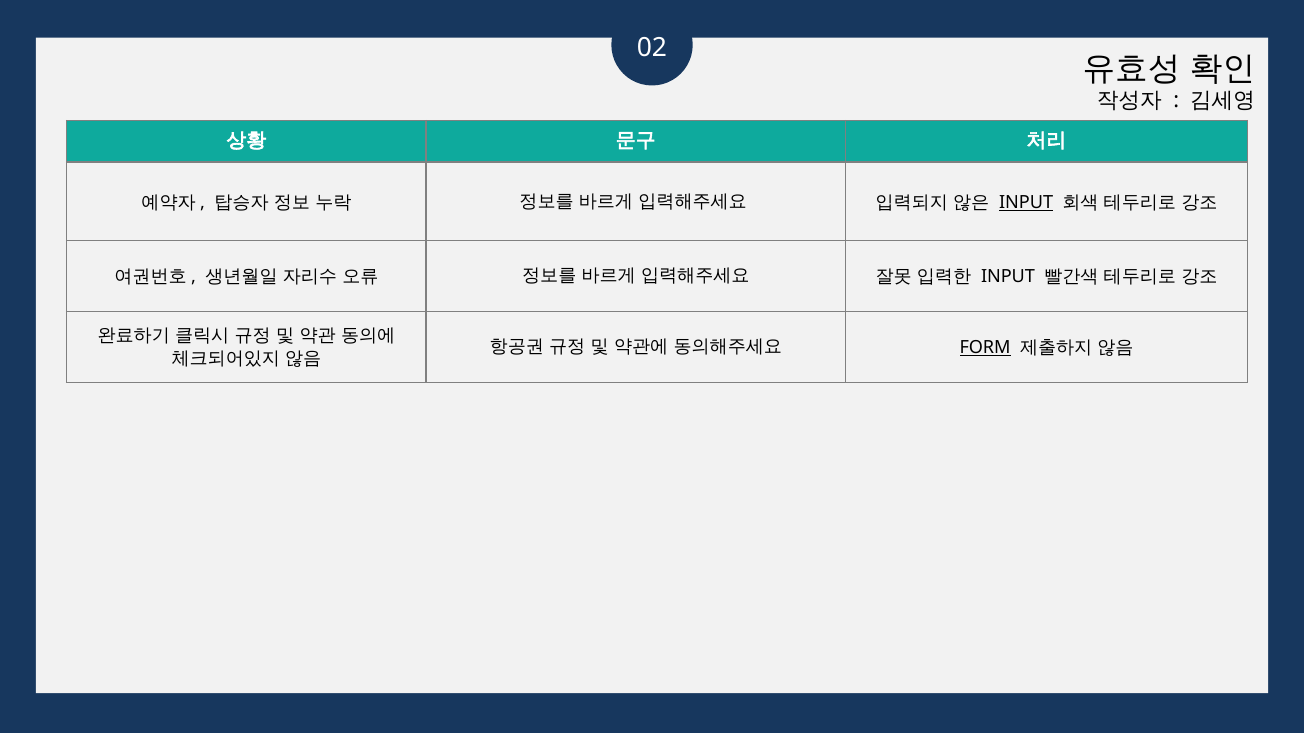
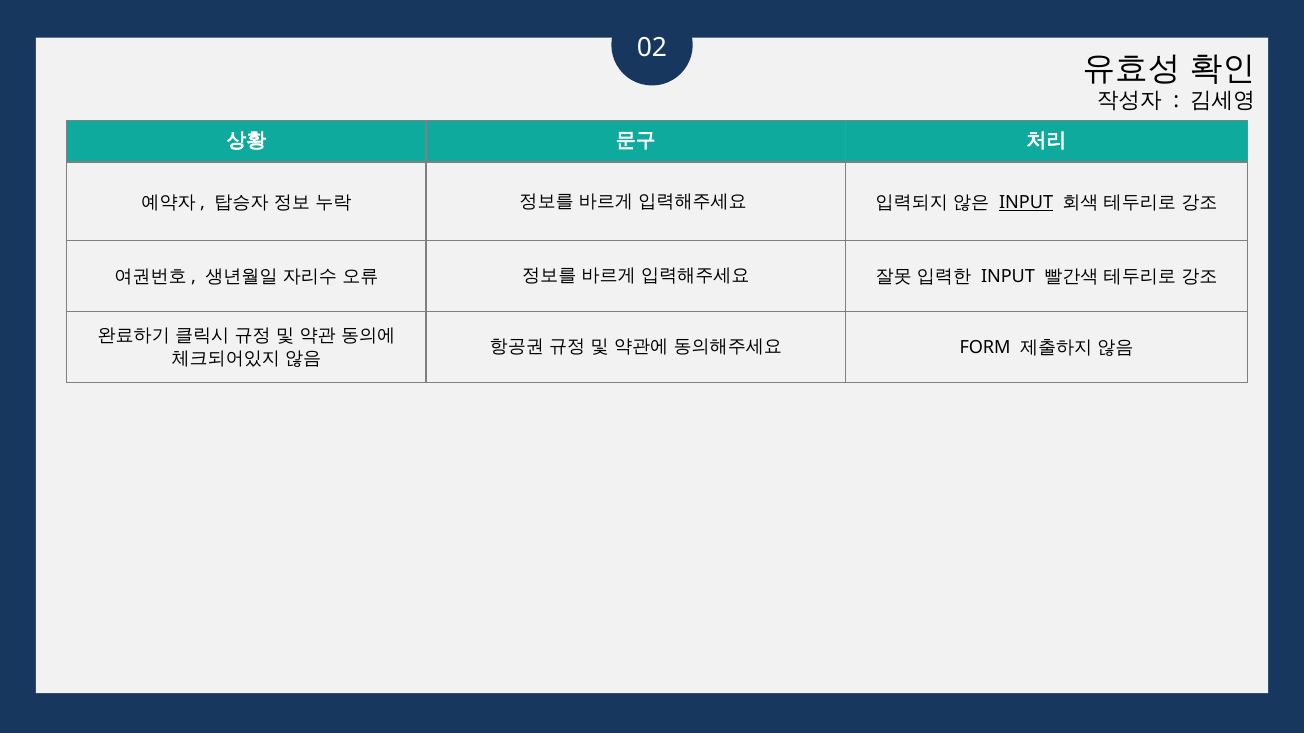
FORM underline: present -> none
